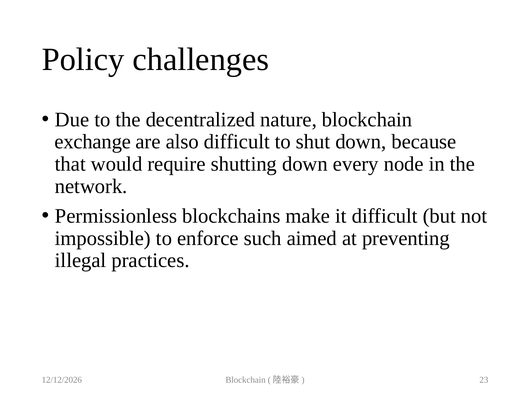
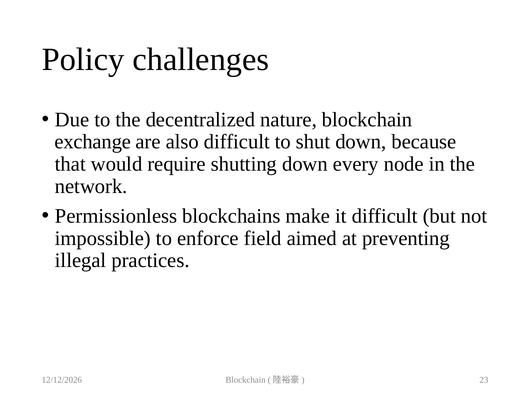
such: such -> field
